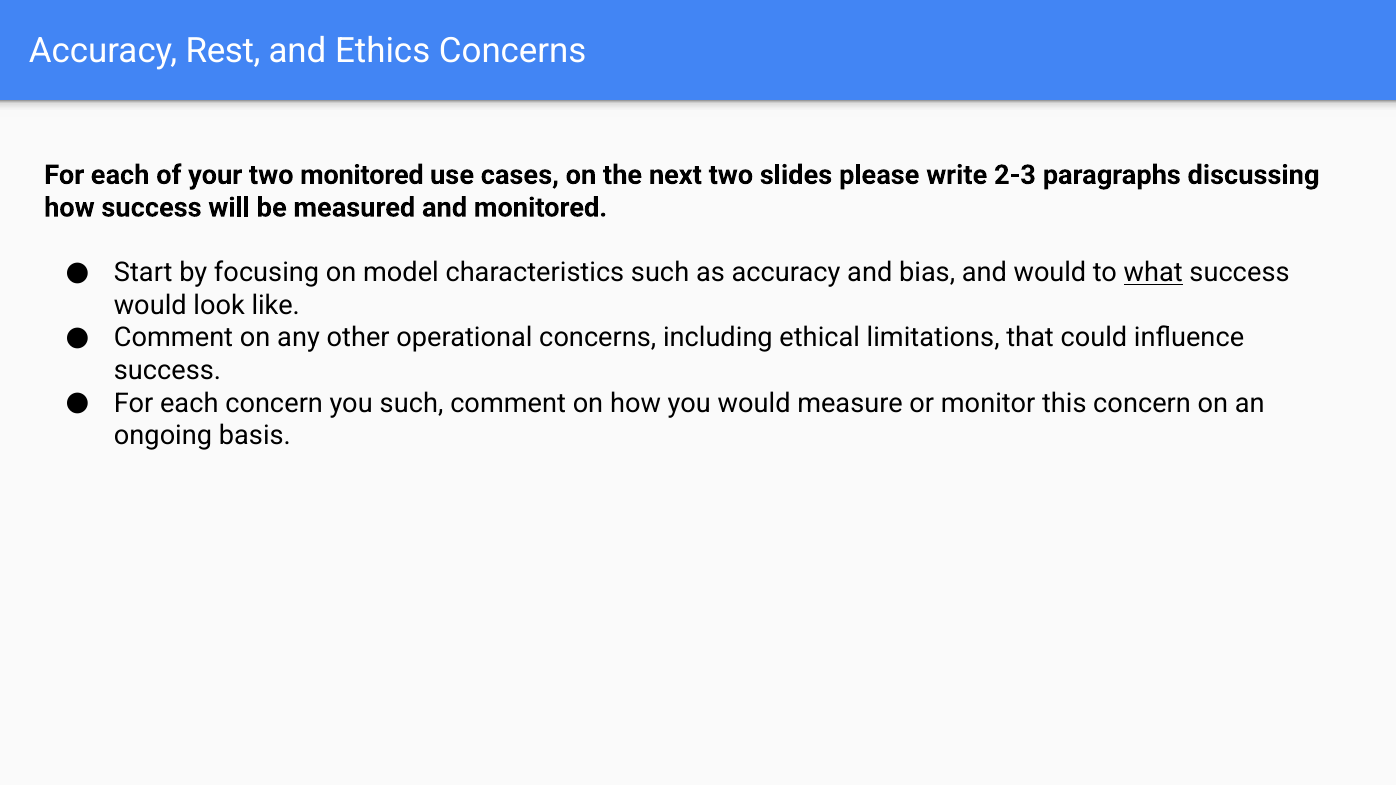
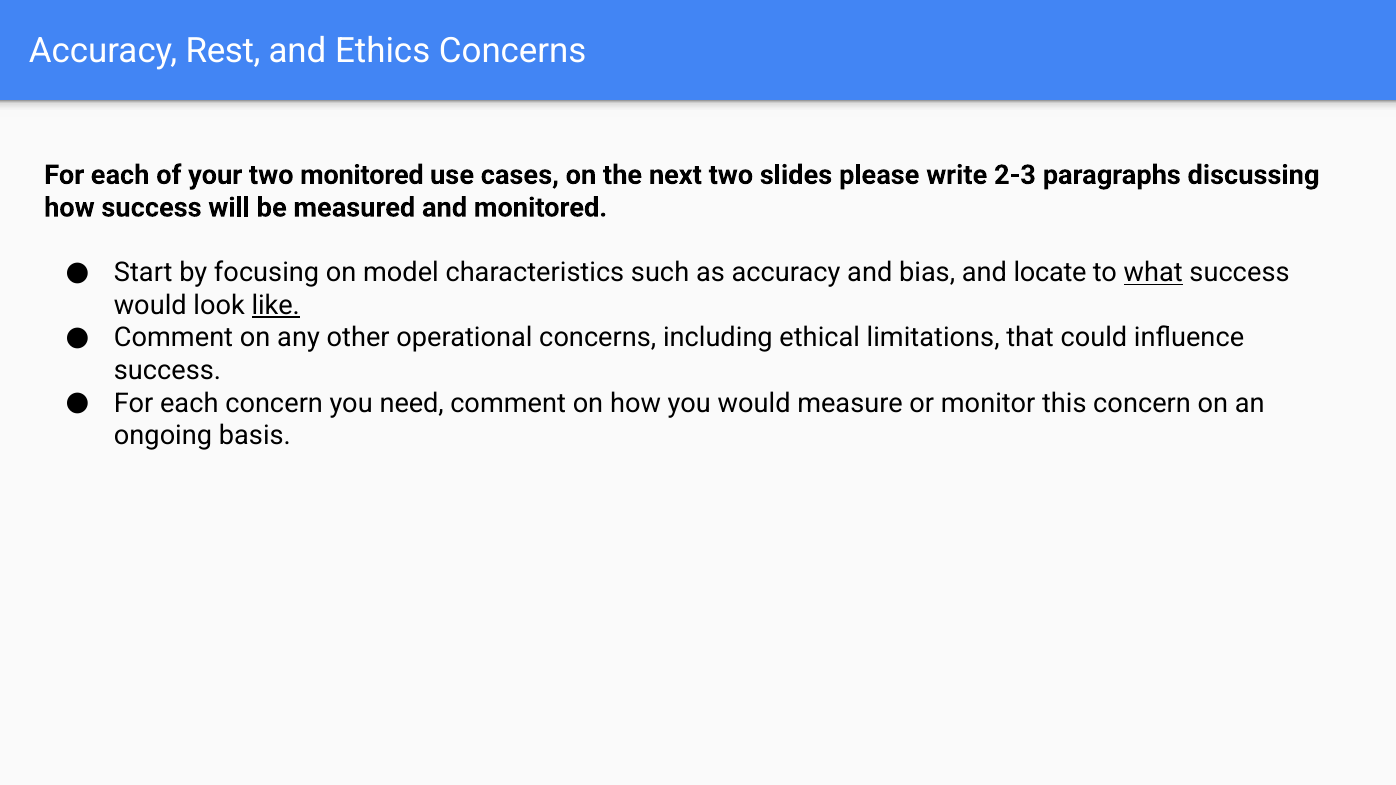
and would: would -> locate
like underline: none -> present
you such: such -> need
